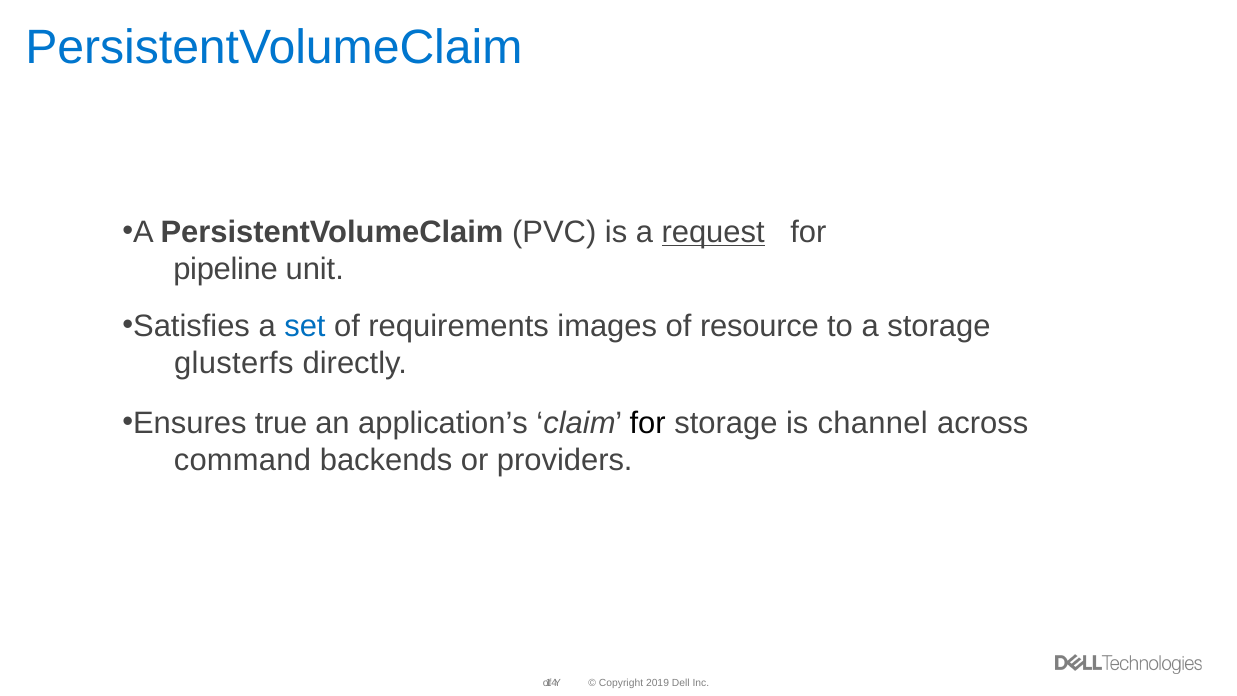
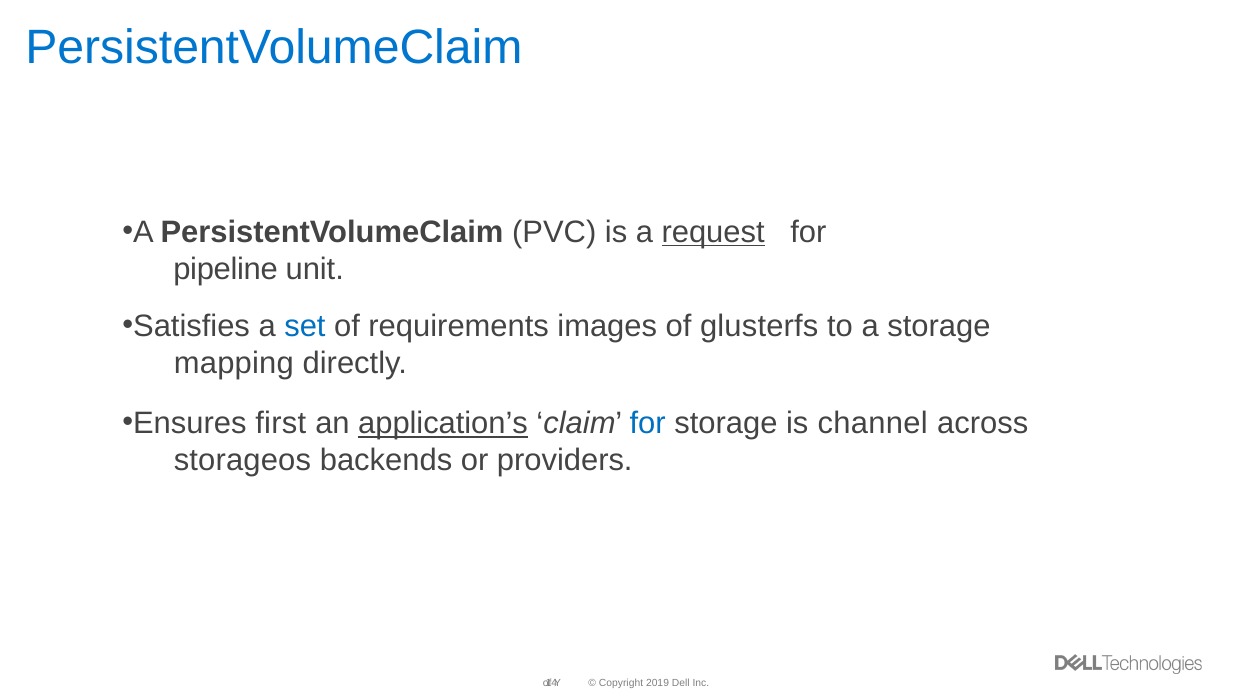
resource: resource -> glusterfs
glusterfs: glusterfs -> mapping
true: true -> first
application’s underline: none -> present
for at (648, 423) colour: black -> blue
command: command -> storageos
